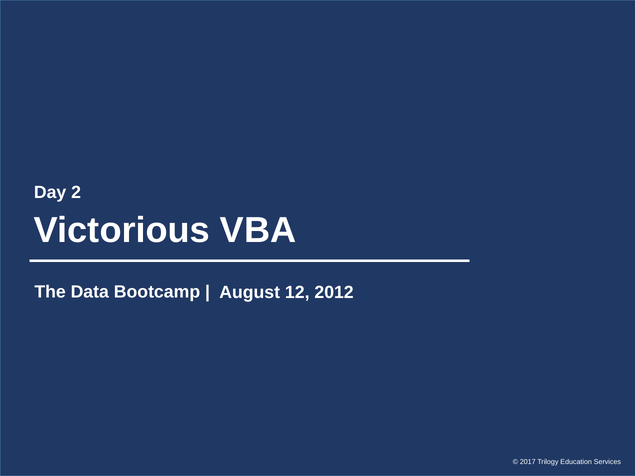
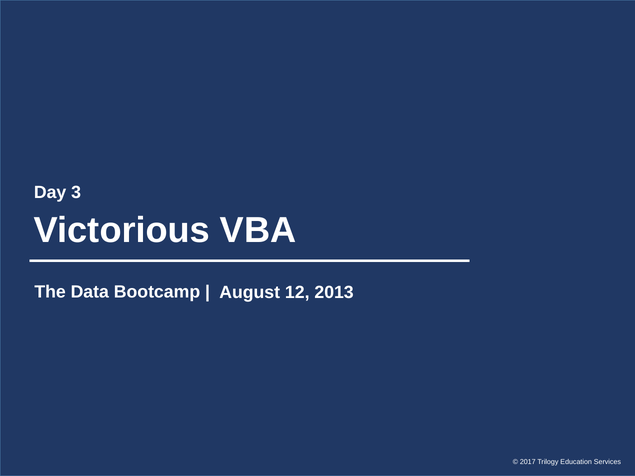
2: 2 -> 3
2012: 2012 -> 2013
